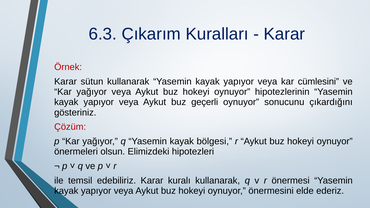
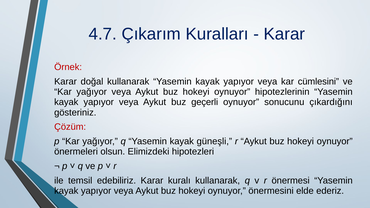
6.3: 6.3 -> 4.7
sütun: sütun -> doğal
bölgesi: bölgesi -> güneşli
